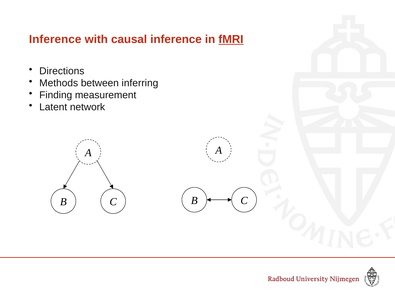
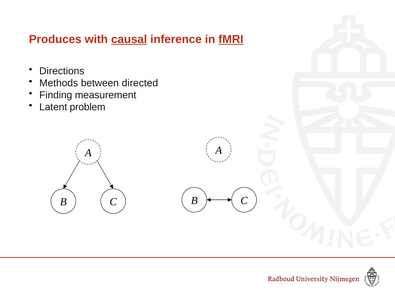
Inference at (55, 39): Inference -> Produces
causal underline: none -> present
inferring: inferring -> directed
network: network -> problem
